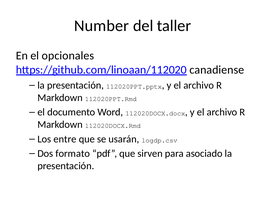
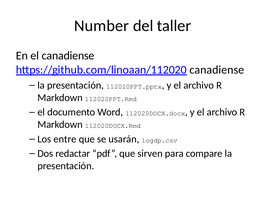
el opcionales: opcionales -> canadiense
formato: formato -> redactar
asociado: asociado -> compare
